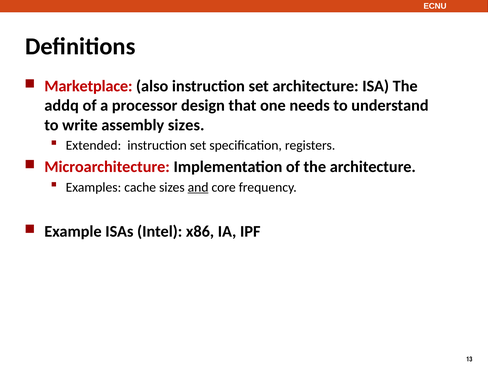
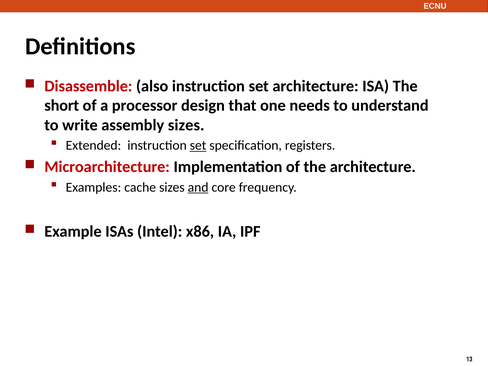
Marketplace: Marketplace -> Disassemble
addq: addq -> short
set at (198, 145) underline: none -> present
